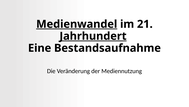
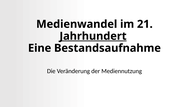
Medienwandel underline: present -> none
